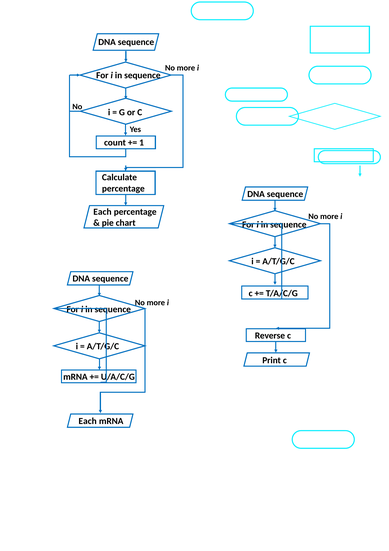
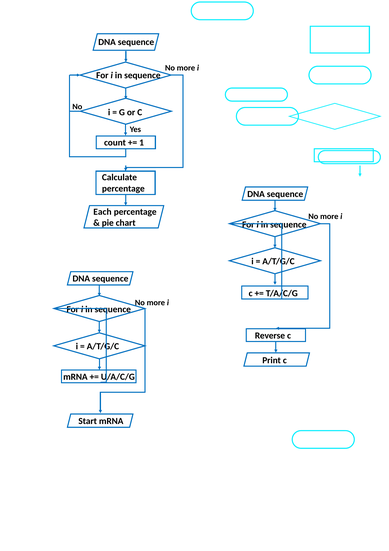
Each at (88, 421): Each -> Start
